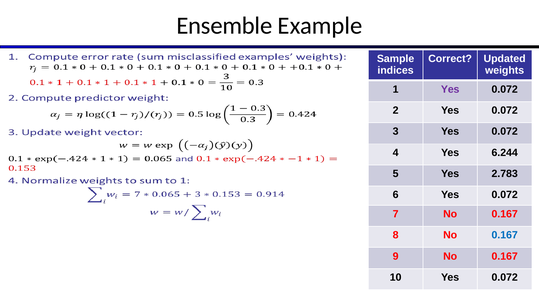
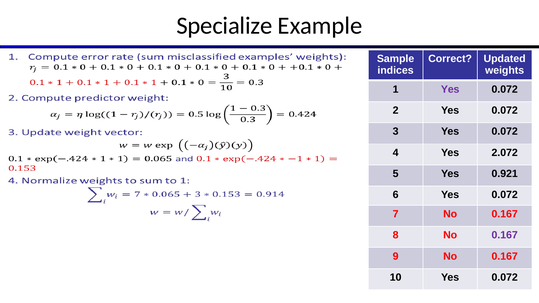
Ensemble: Ensemble -> Specialize
6.244: 6.244 -> 2.072
2.783: 2.783 -> 0.921
0.167 at (505, 235) colour: blue -> purple
